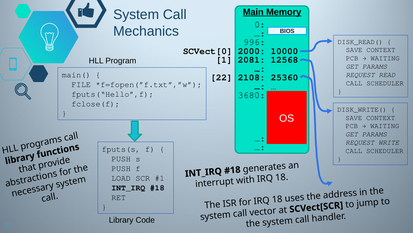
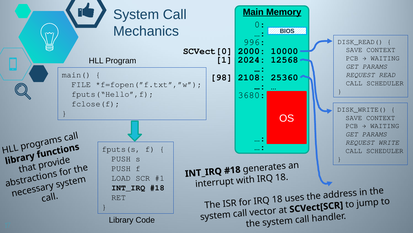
2081: 2081 -> 2024
22: 22 -> 98
